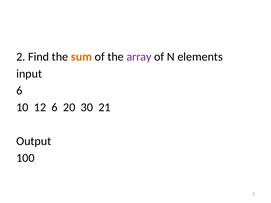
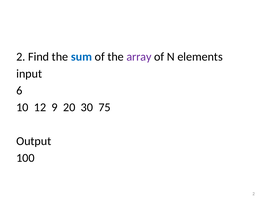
sum colour: orange -> blue
12 6: 6 -> 9
21: 21 -> 75
